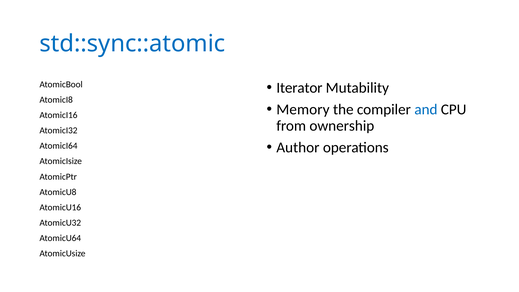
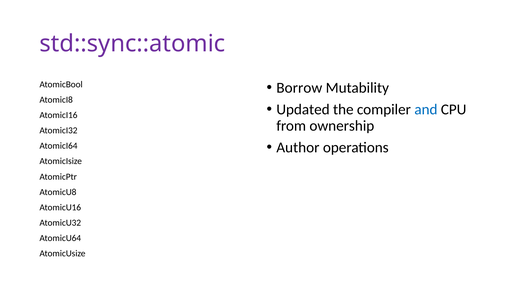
std::sync::atomic colour: blue -> purple
Iterator: Iterator -> Borrow
Memory: Memory -> Updated
